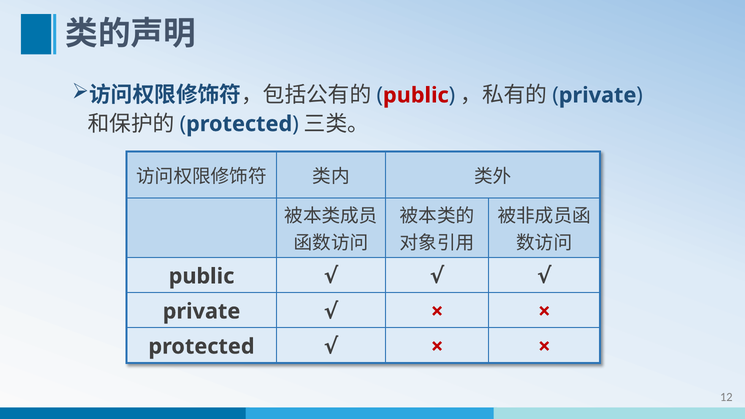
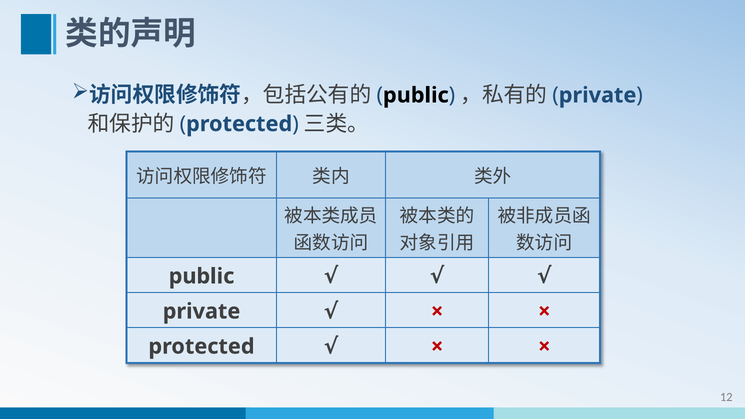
public at (416, 95) colour: red -> black
